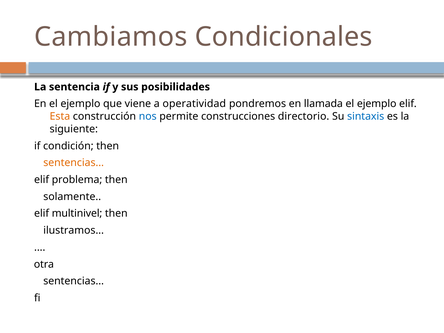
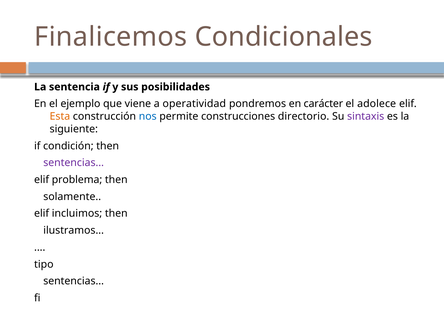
Cambiamos: Cambiamos -> Finalicemos
llamada: llamada -> carácter
ejemplo at (377, 104): ejemplo -> adolece
sintaxis colour: blue -> purple
sentencias at (74, 163) colour: orange -> purple
multinivel: multinivel -> incluimos
otra: otra -> tipo
